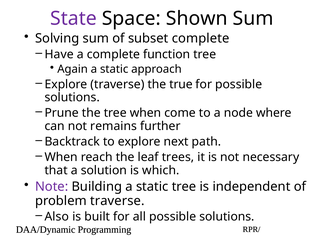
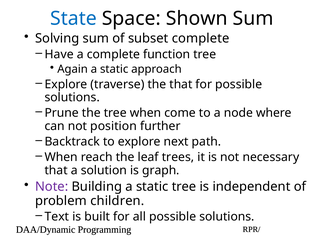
State colour: purple -> blue
the true: true -> that
remains: remains -> position
which: which -> graph
problem traverse: traverse -> children
Also: Also -> Text
